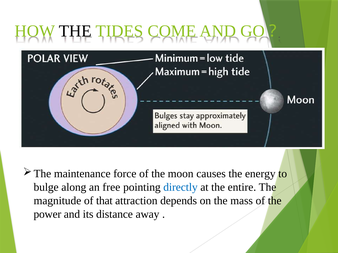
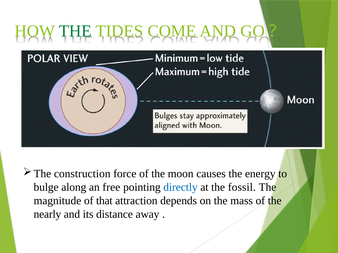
THE at (75, 31) colour: black -> green
maintenance: maintenance -> construction
entire: entire -> fossil
power: power -> nearly
